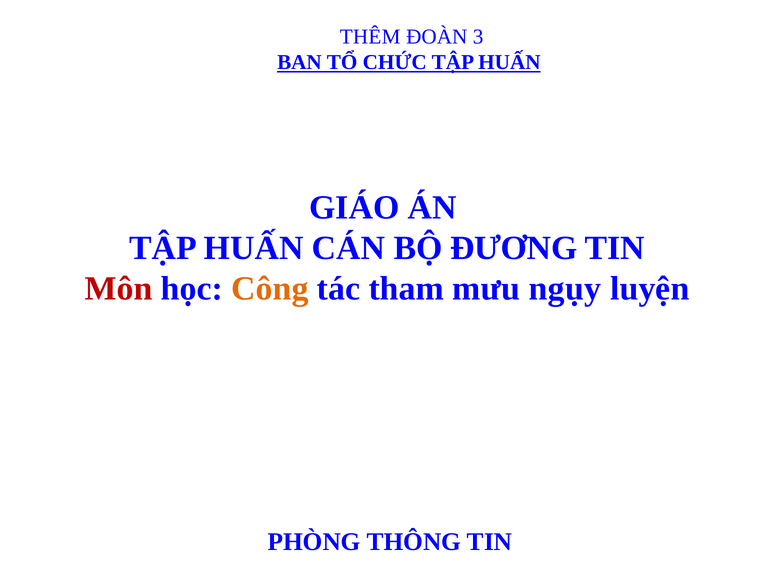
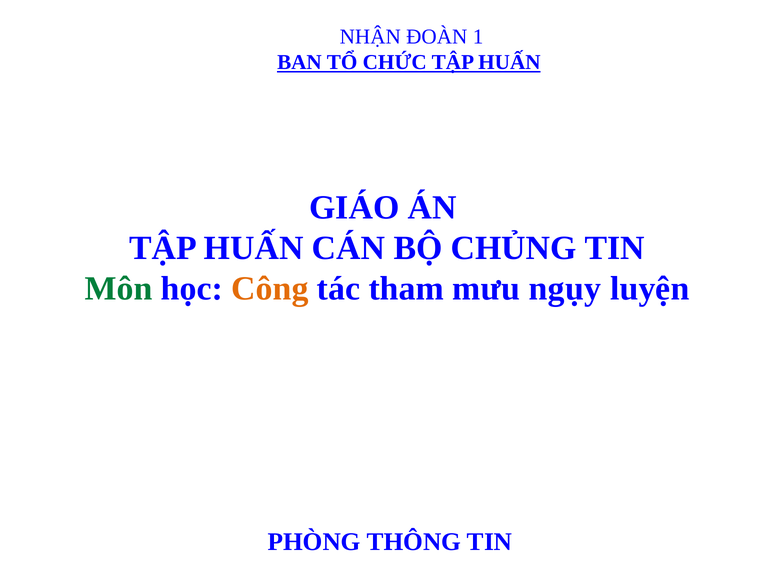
THÊM: THÊM -> NHẬN
3: 3 -> 1
ĐƯƠNG: ĐƯƠNG -> CHỦNG
Môn colour: red -> green
